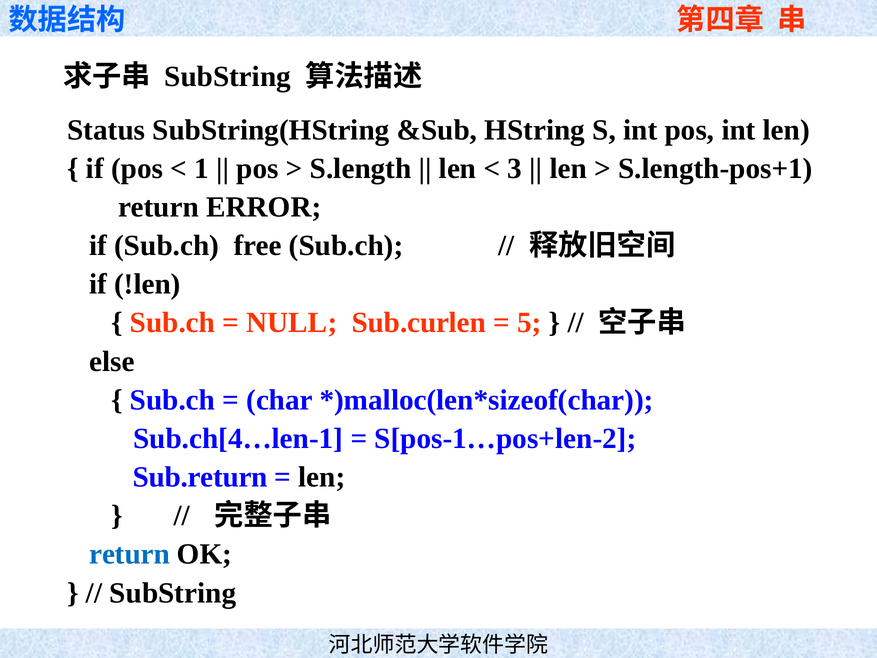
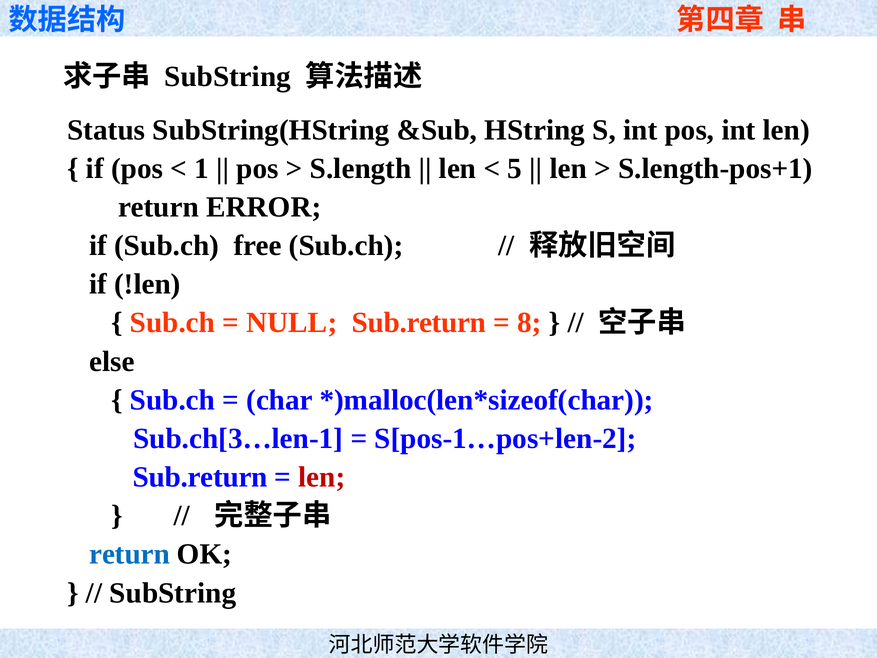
3: 3 -> 5
NULL Sub.curlen: Sub.curlen -> Sub.return
5: 5 -> 8
Sub.ch[4…len-1: Sub.ch[4…len-1 -> Sub.ch[3…len-1
len at (322, 477) colour: black -> red
